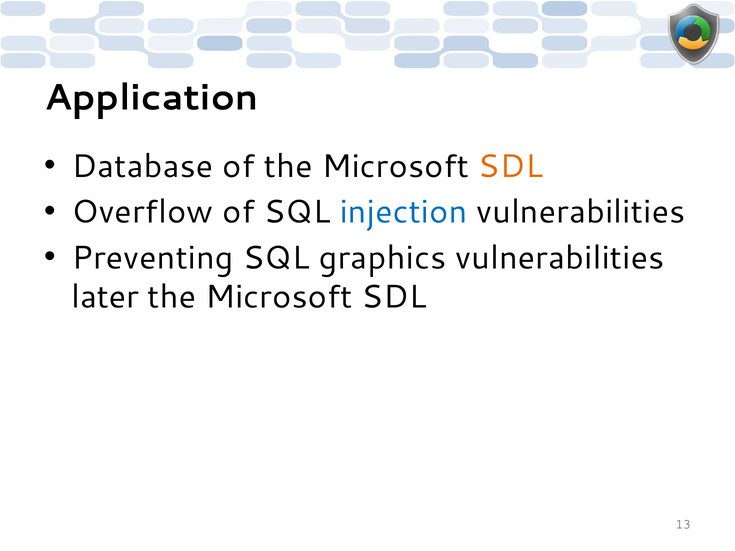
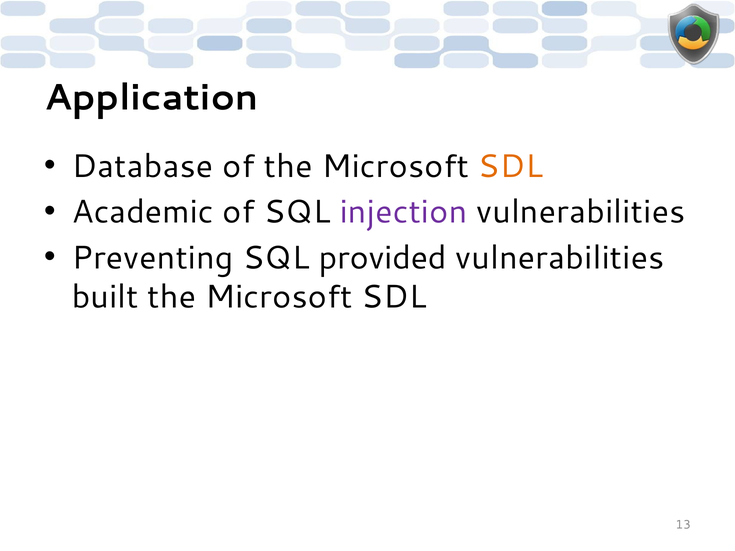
Overflow: Overflow -> Academic
injection colour: blue -> purple
graphics: graphics -> provided
later: later -> built
